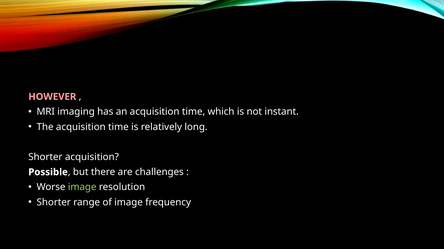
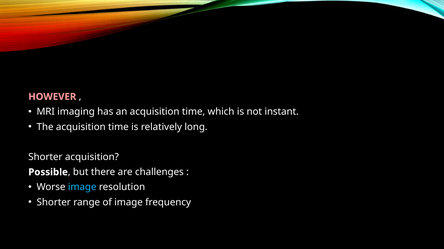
image at (82, 188) colour: light green -> light blue
